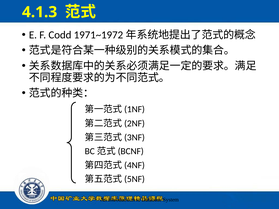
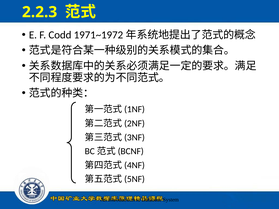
4.1.3: 4.1.3 -> 2.2.3
